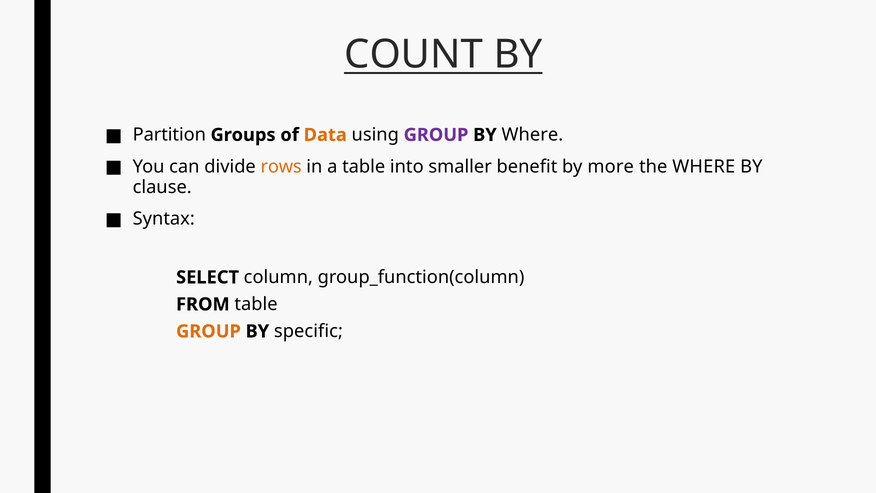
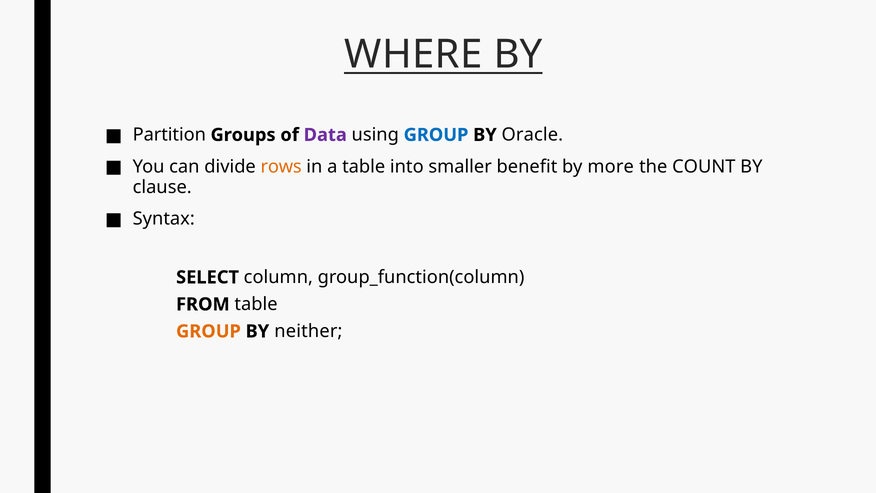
COUNT: COUNT -> WHERE
Data colour: orange -> purple
GROUP at (436, 135) colour: purple -> blue
BY Where: Where -> Oracle
the WHERE: WHERE -> COUNT
specific: specific -> neither
